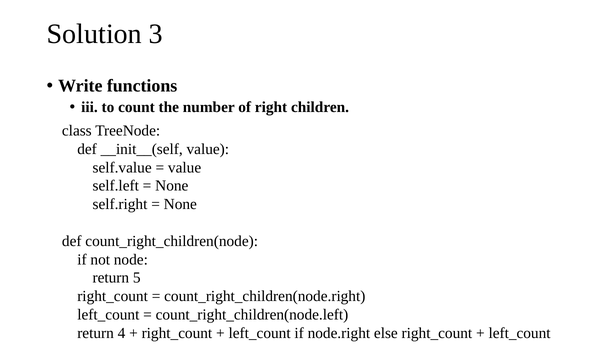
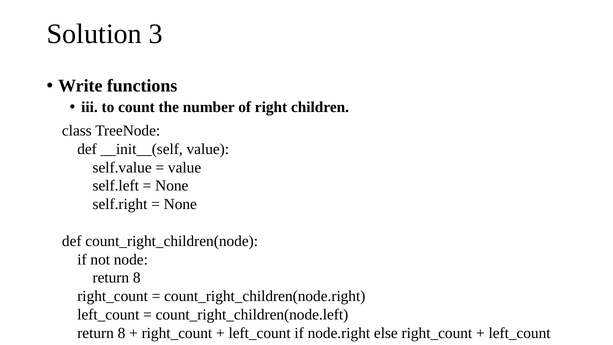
5 at (137, 278): 5 -> 8
4 at (122, 333): 4 -> 8
